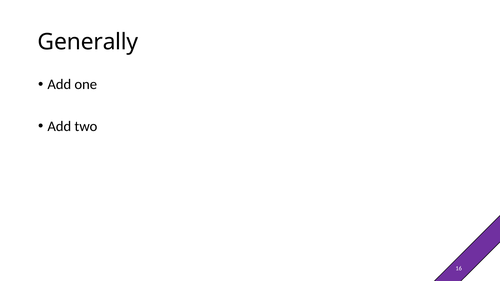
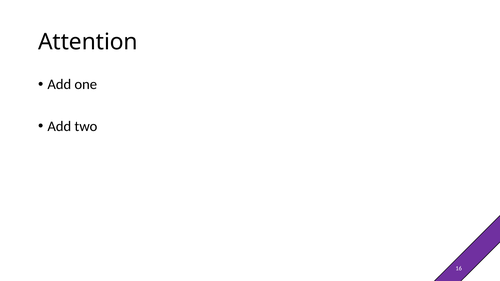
Generally: Generally -> Attention
